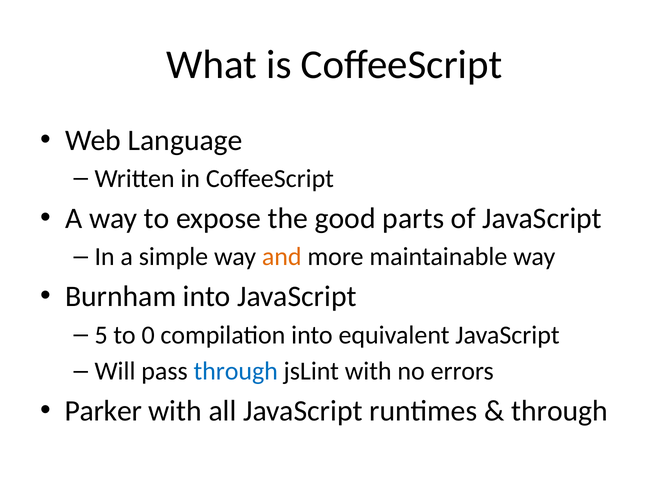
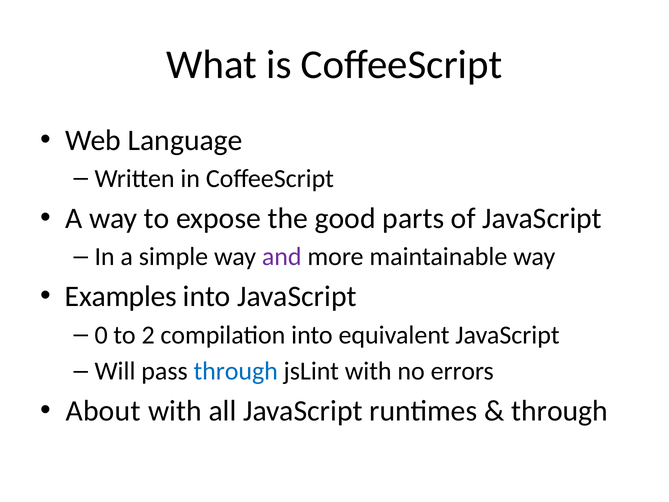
and colour: orange -> purple
Burnham: Burnham -> Examples
5: 5 -> 0
0: 0 -> 2
Parker: Parker -> About
